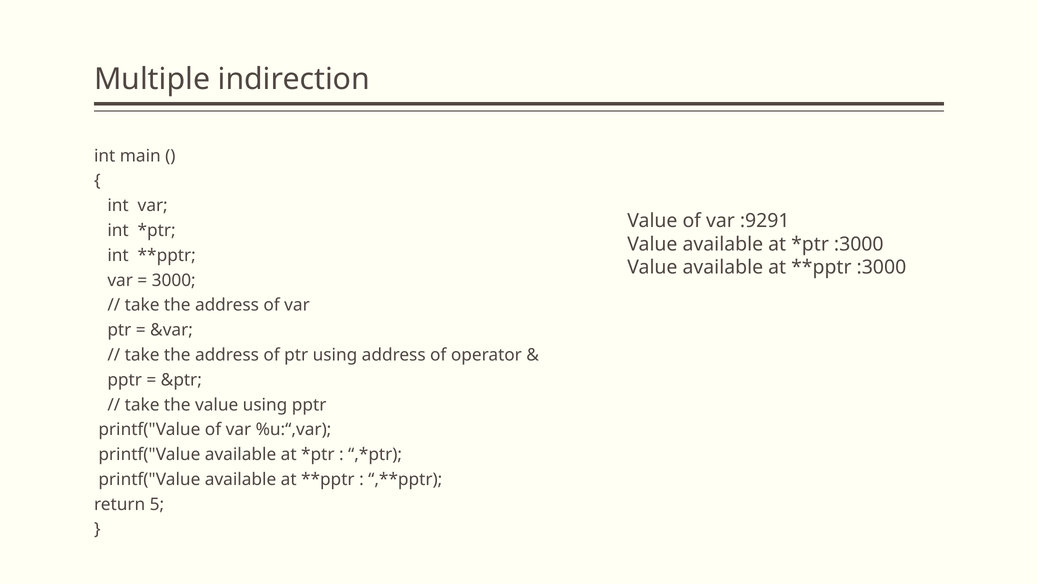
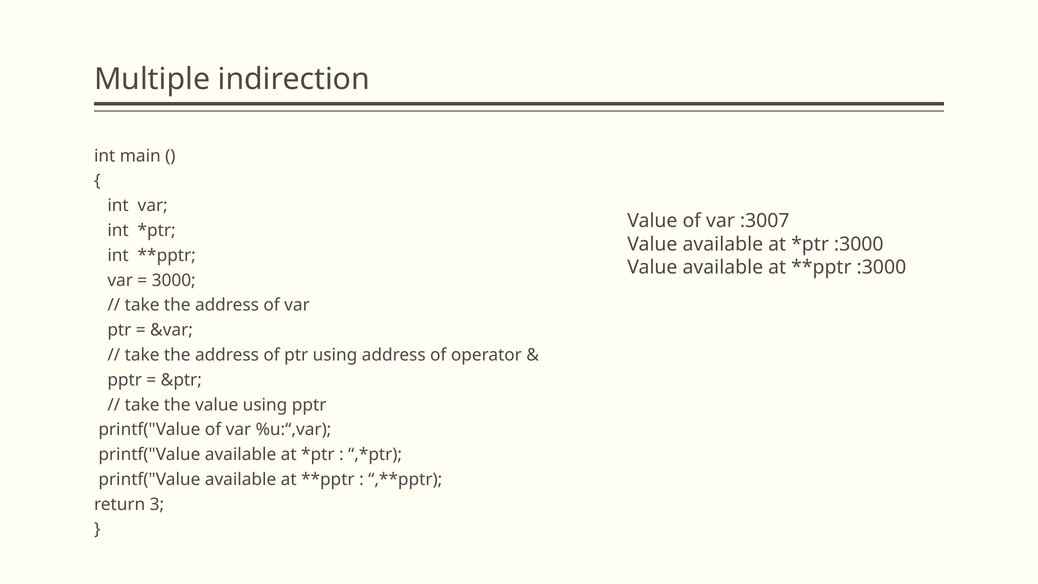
:9291: :9291 -> :3007
5: 5 -> 3
